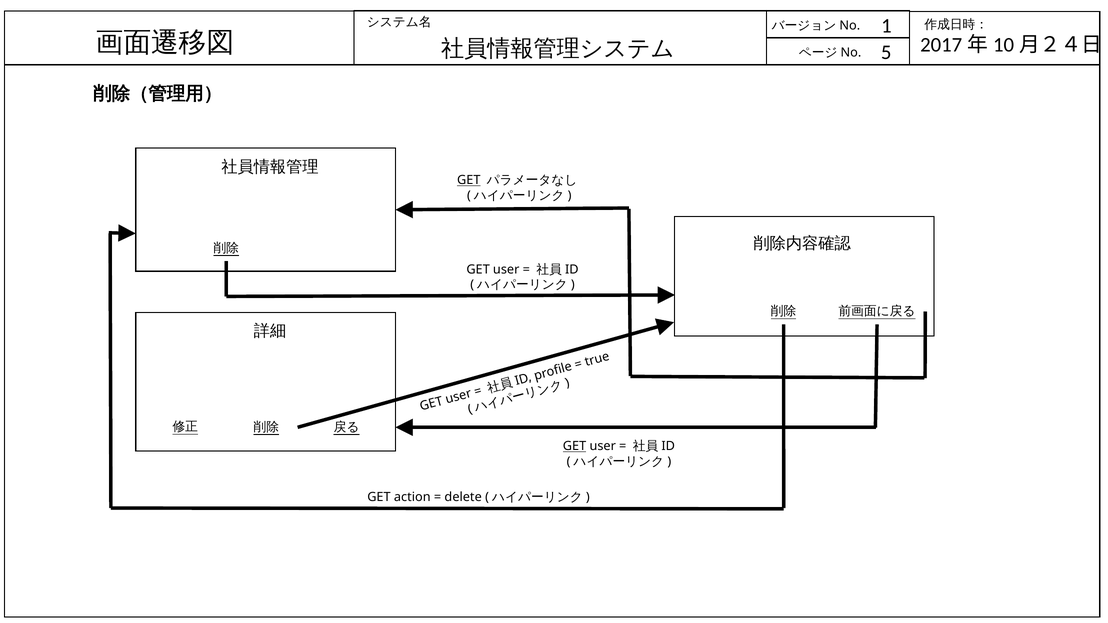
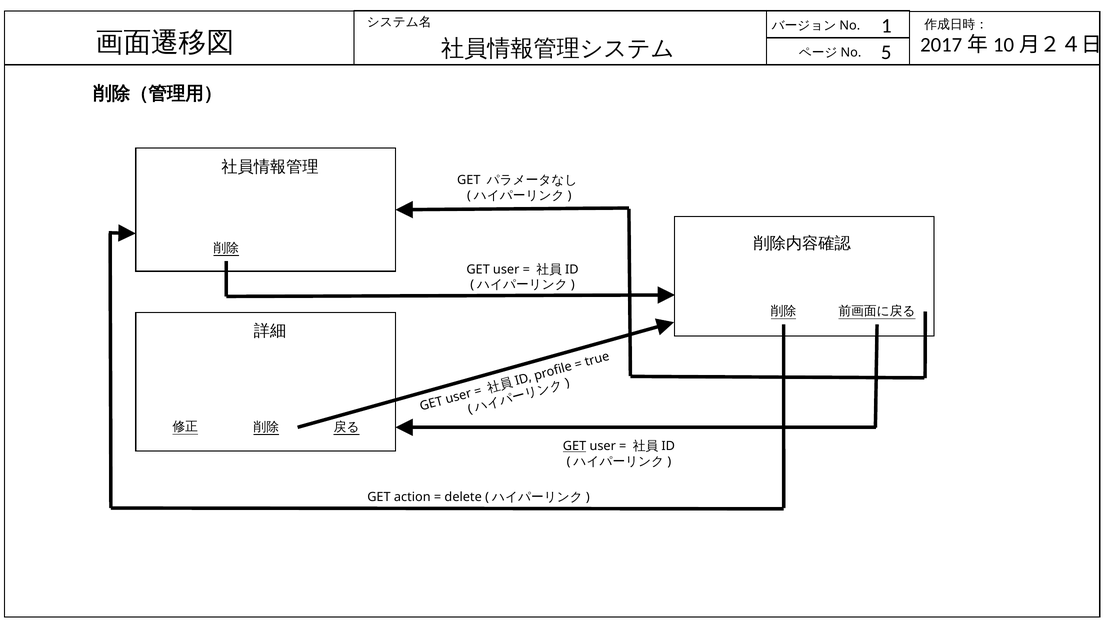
GET at (469, 180) underline: present -> none
